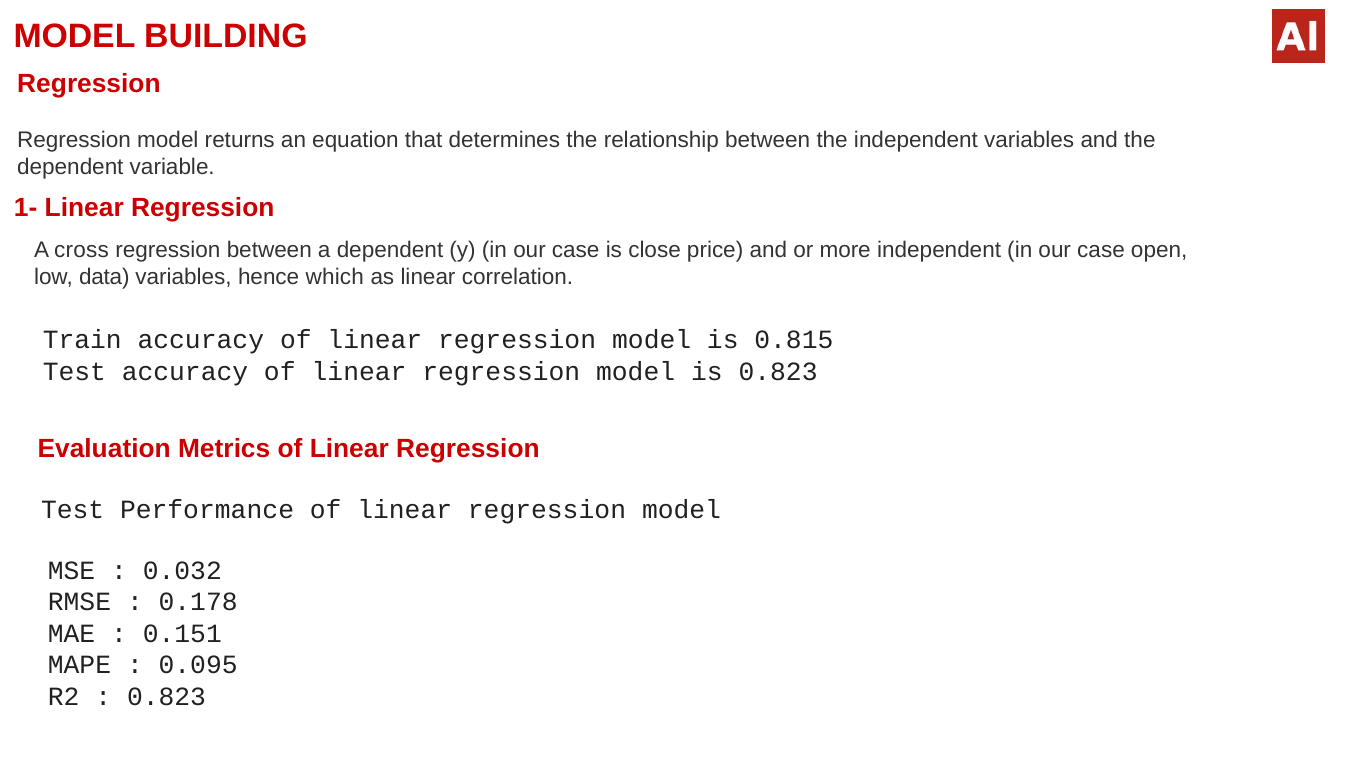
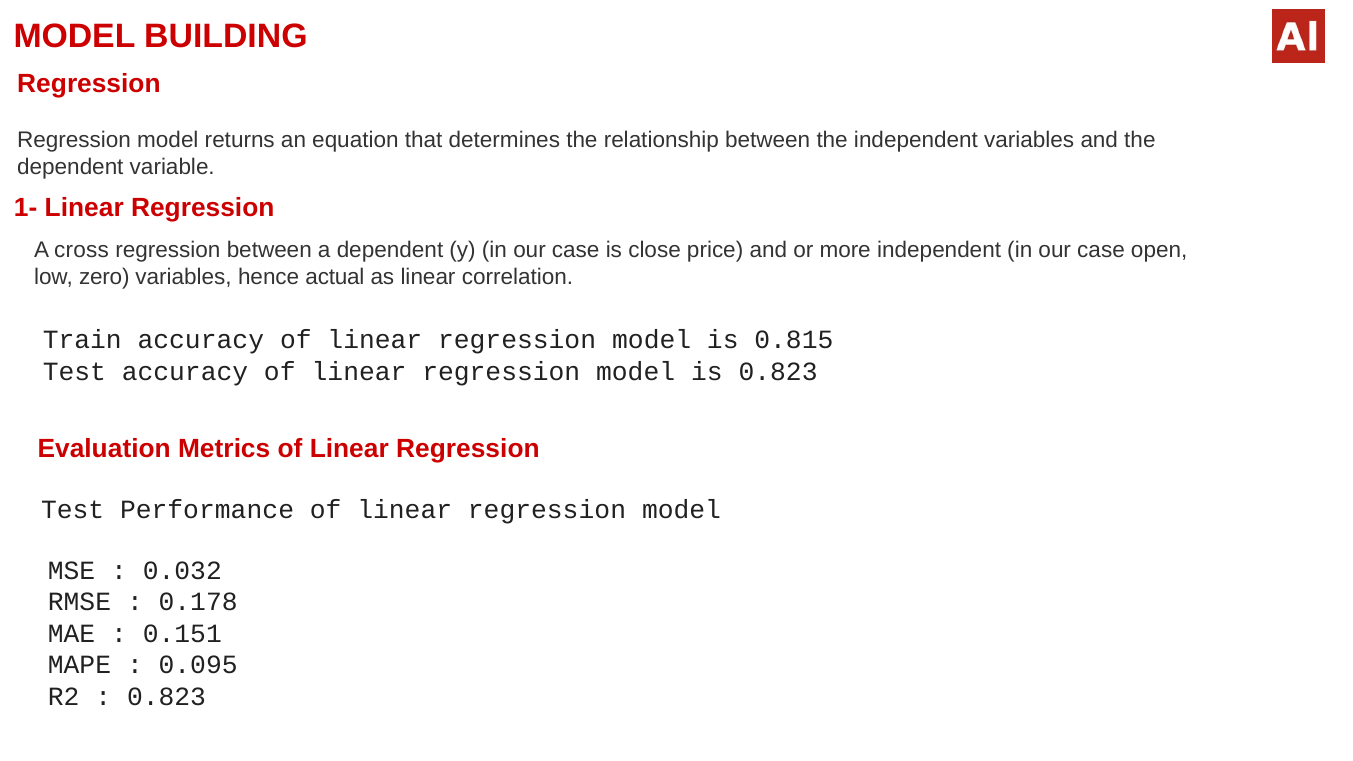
data: data -> zero
which: which -> actual
